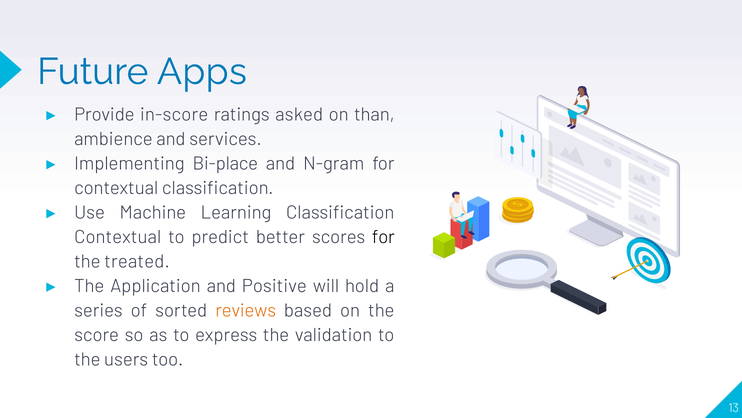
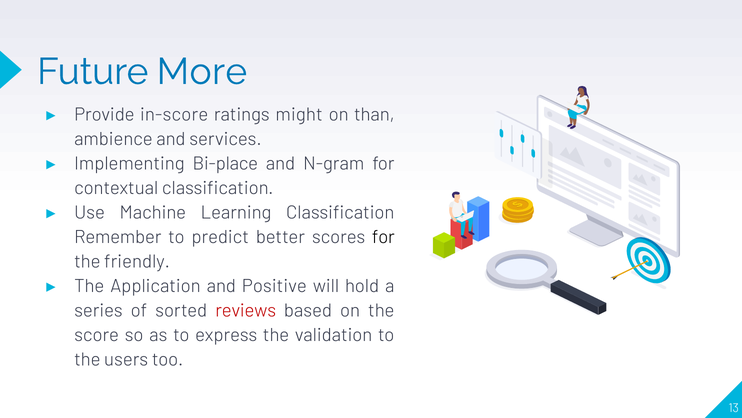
Apps: Apps -> More
asked: asked -> might
Contextual at (118, 237): Contextual -> Remember
treated: treated -> friendly
reviews colour: orange -> red
